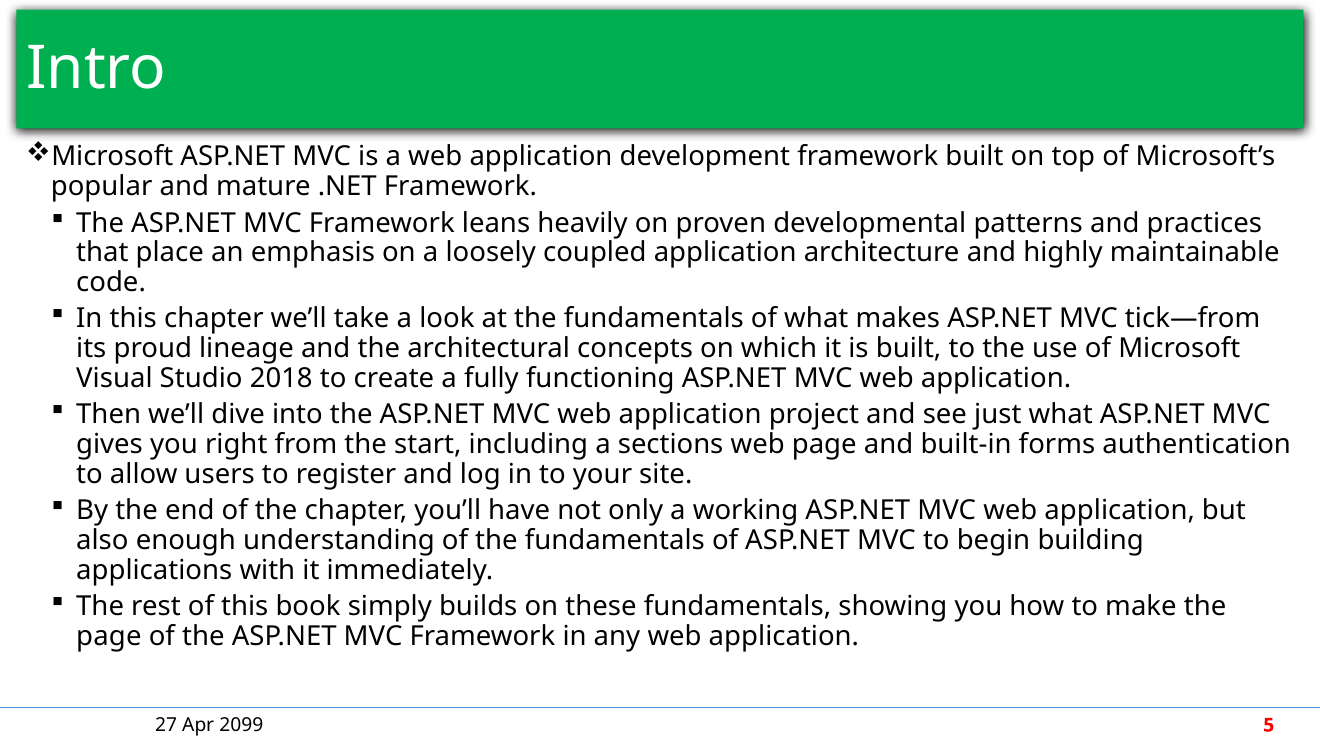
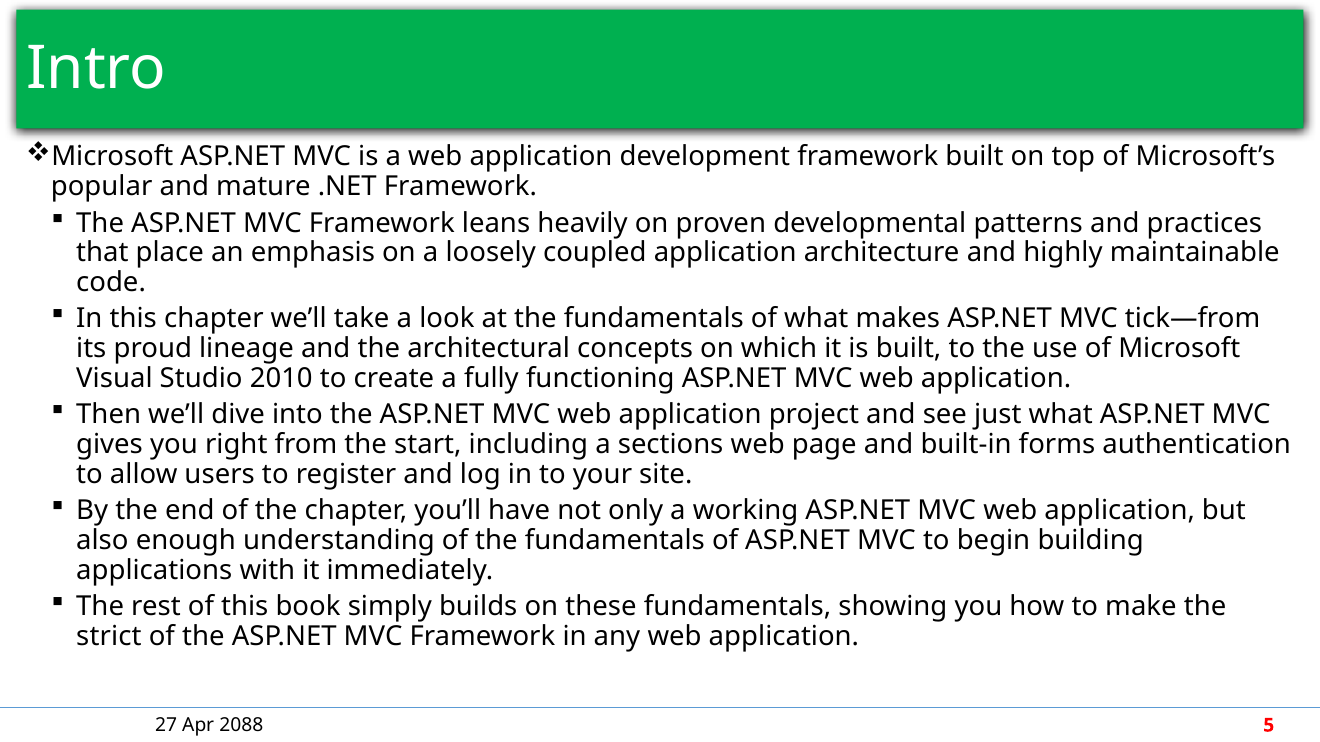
2018: 2018 -> 2010
page at (109, 637): page -> strict
2099: 2099 -> 2088
